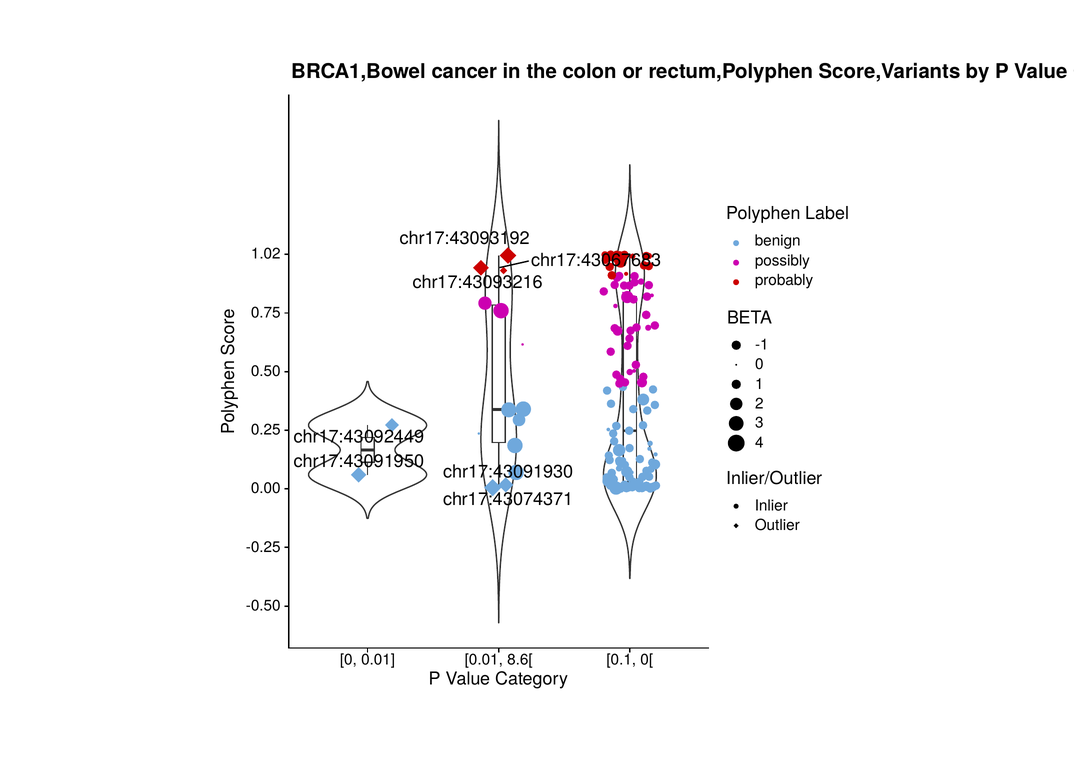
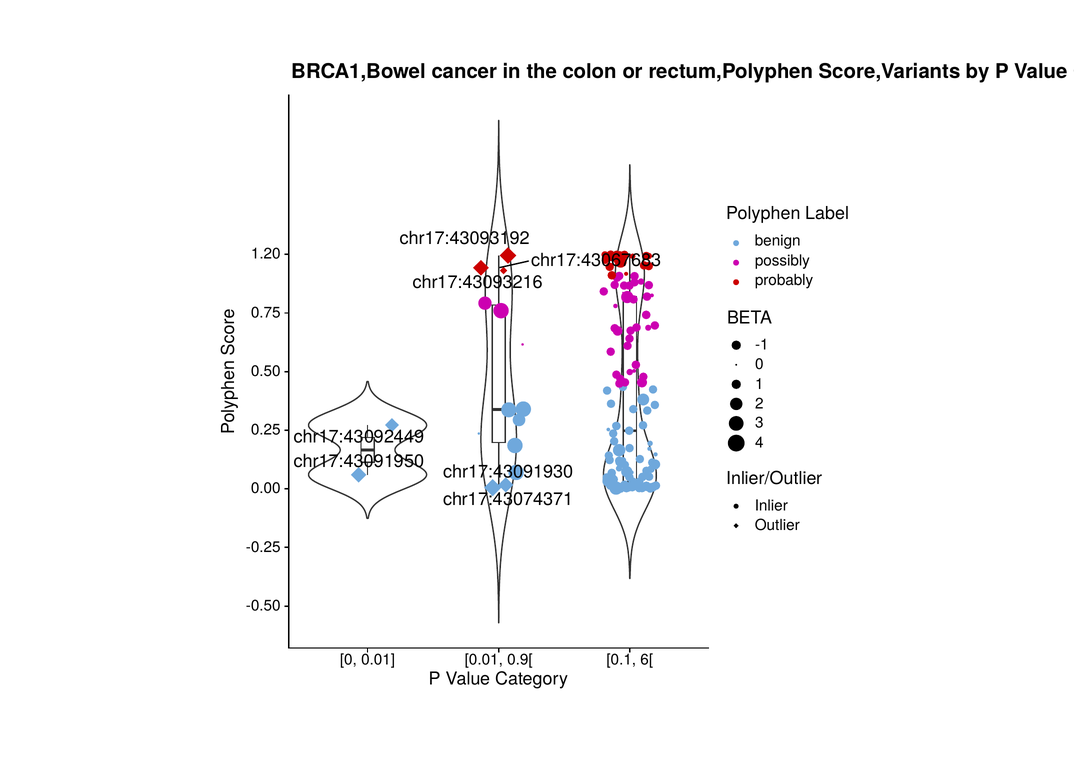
1.02: 1.02 -> 1.20
8.6[: 8.6[ -> 0.9[
0[: 0[ -> 6[
